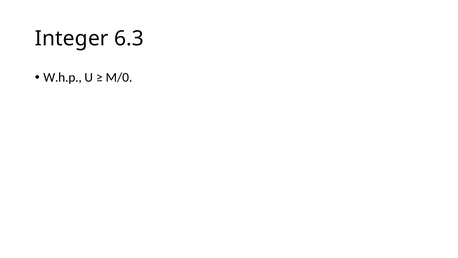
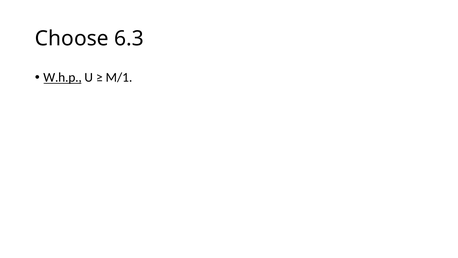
Integer: Integer -> Choose
W.h.p underline: none -> present
M/0: M/0 -> M/1
